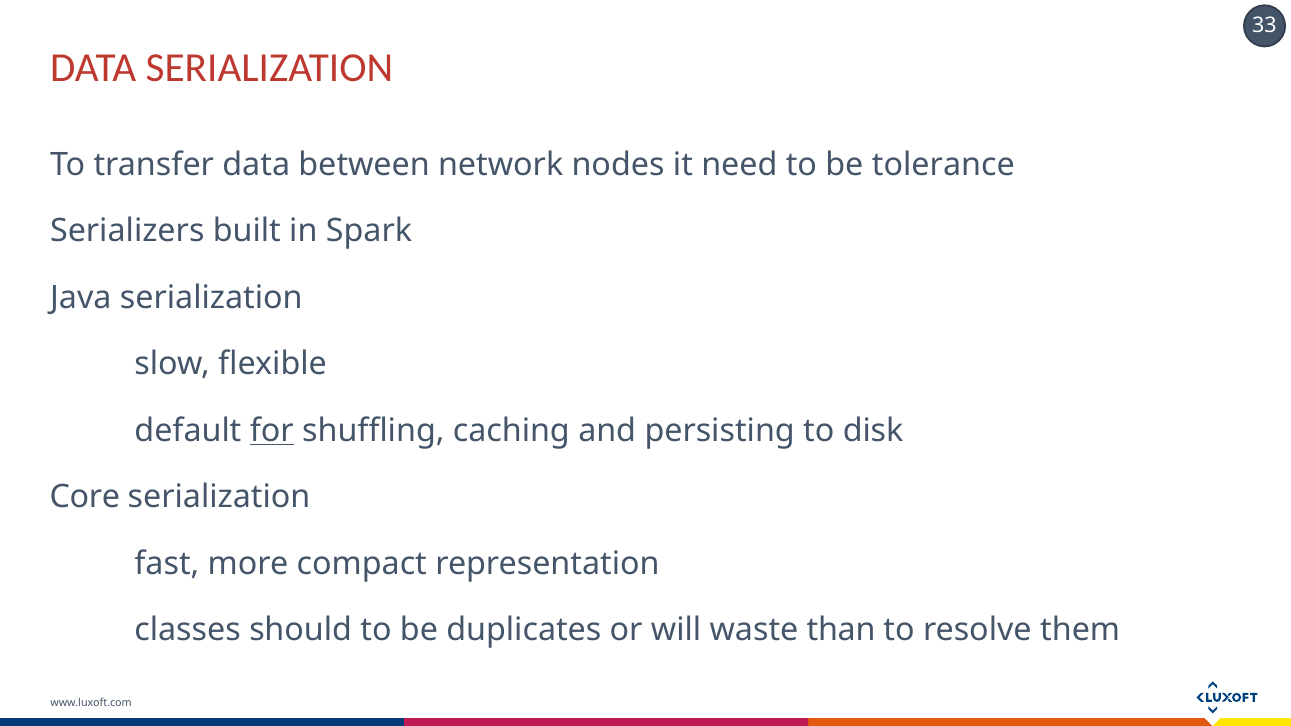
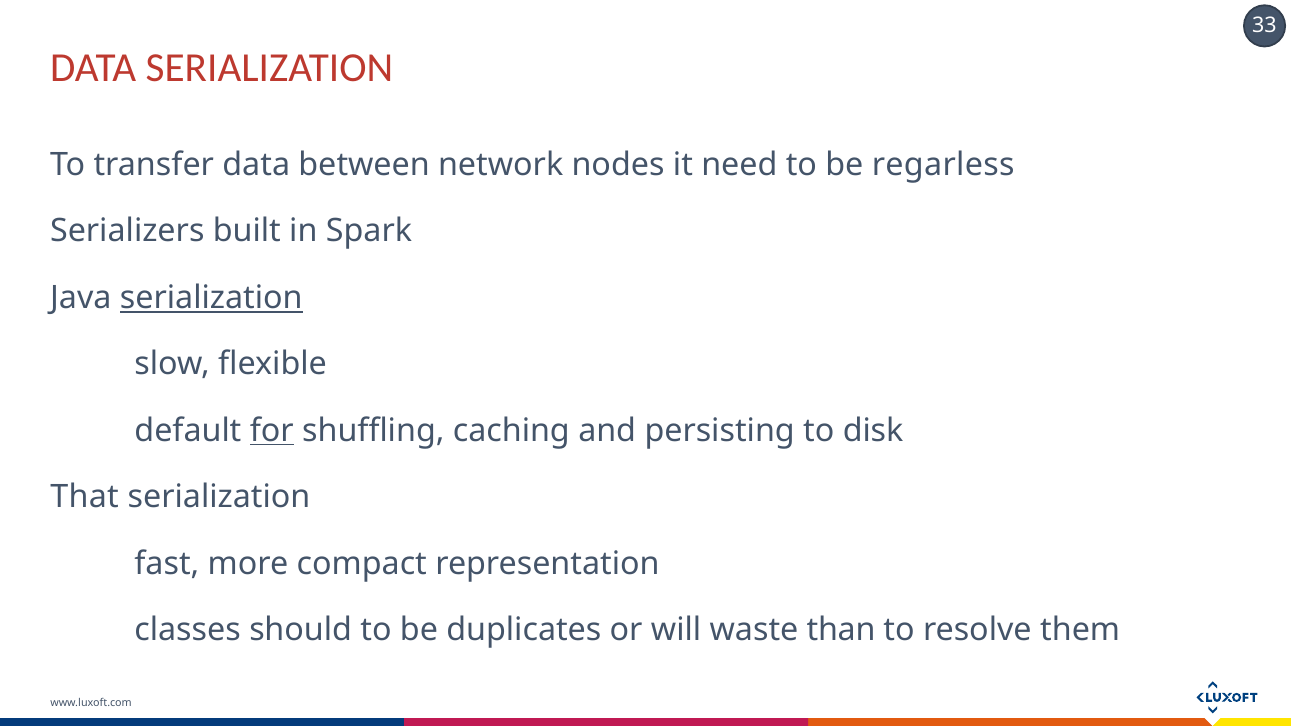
tolerance: tolerance -> regarless
serialization at (211, 298) underline: none -> present
Core: Core -> That
